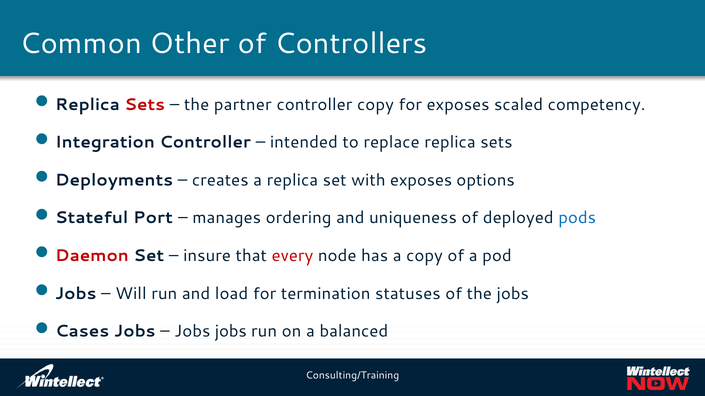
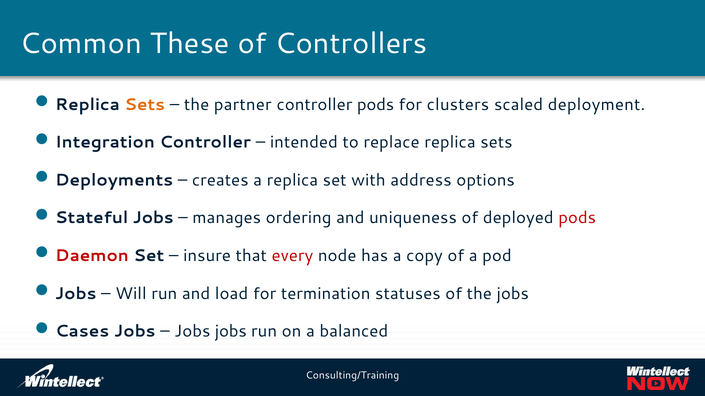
Other: Other -> These
Sets at (145, 105) colour: red -> orange
controller copy: copy -> pods
for exposes: exposes -> clusters
competency: competency -> deployment
with exposes: exposes -> address
Stateful Port: Port -> Jobs
pods at (577, 218) colour: blue -> red
